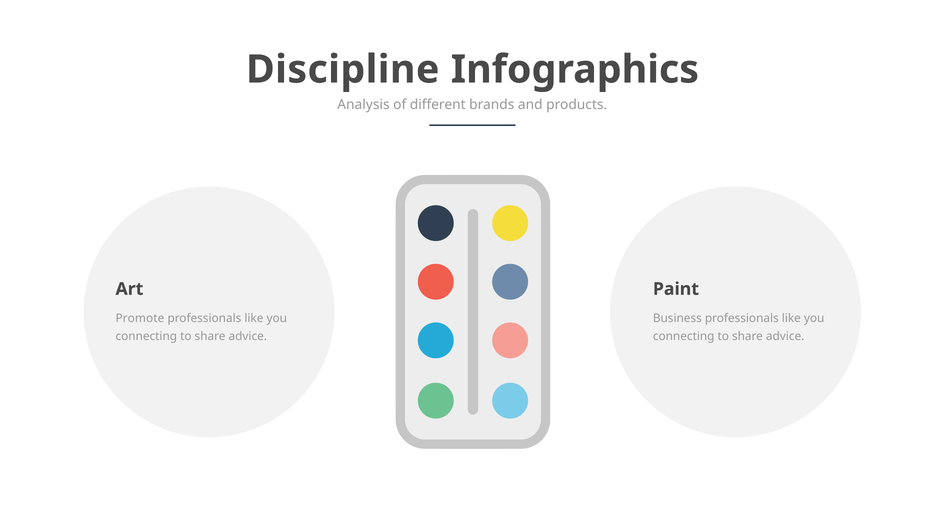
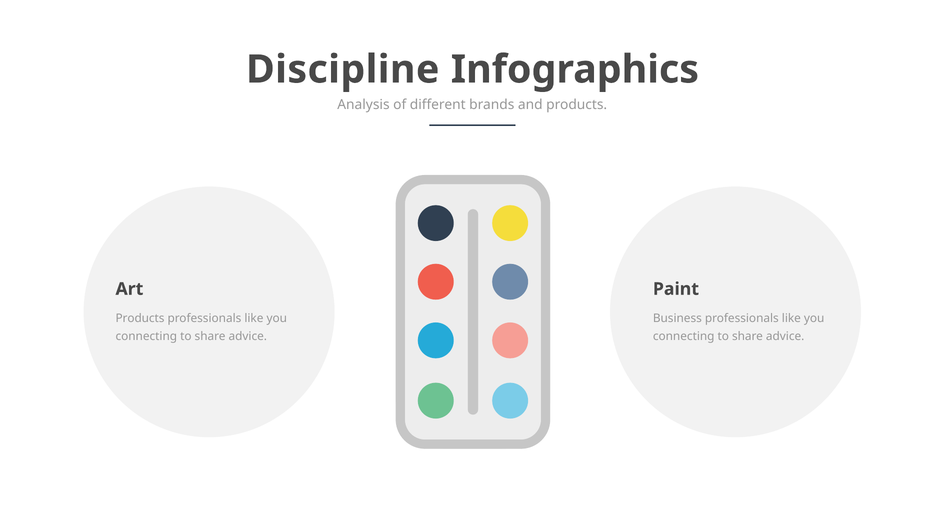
Promote at (140, 319): Promote -> Products
